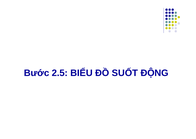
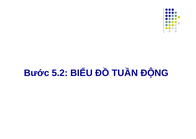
2.5: 2.5 -> 5.2
SUỐT: SUỐT -> TUẦN
